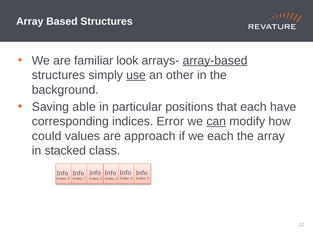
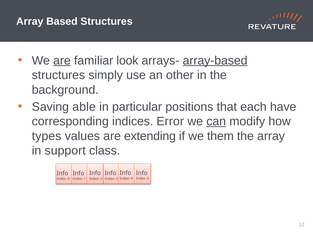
are at (62, 60) underline: none -> present
use underline: present -> none
could: could -> types
approach: approach -> extending
we each: each -> them
stacked: stacked -> support
